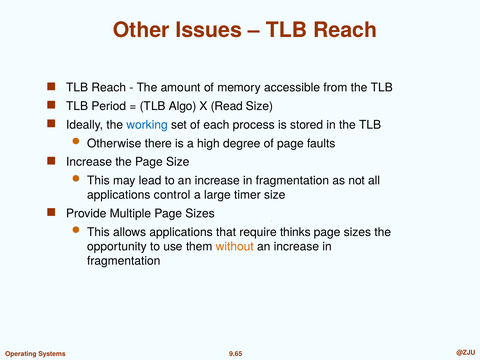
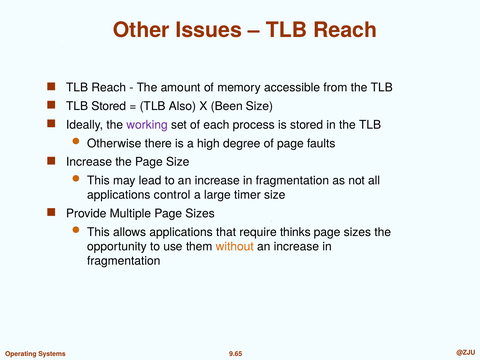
TLB Period: Period -> Stored
Algo: Algo -> Also
Read: Read -> Been
working colour: blue -> purple
